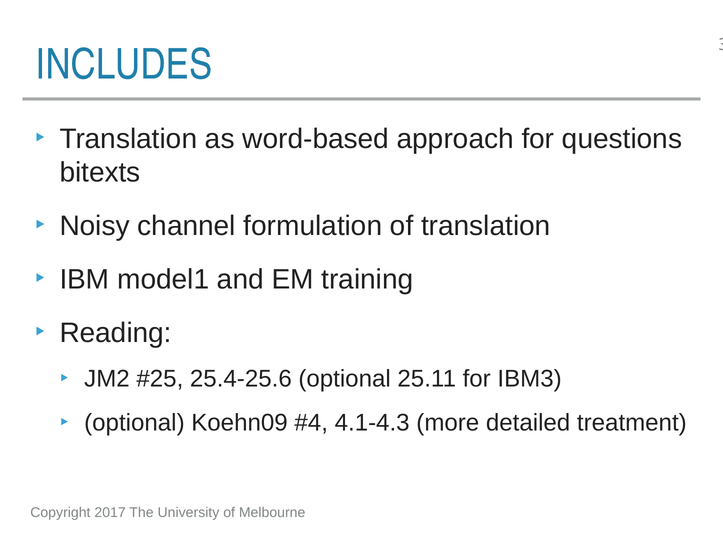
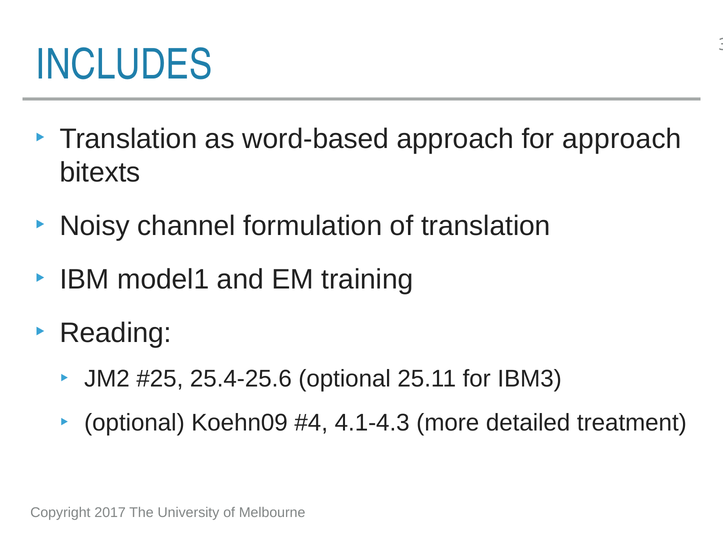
for questions: questions -> approach
